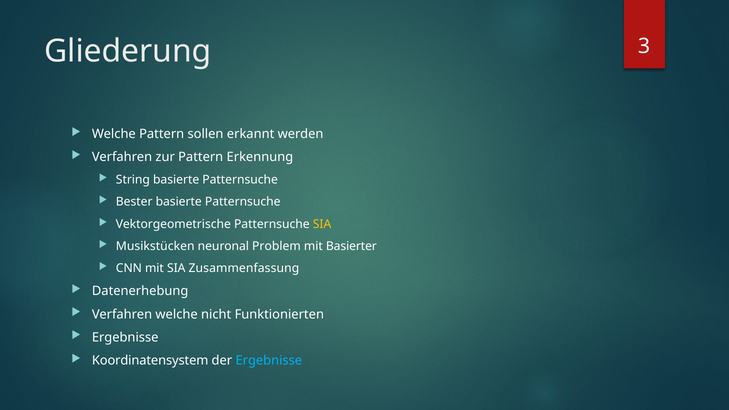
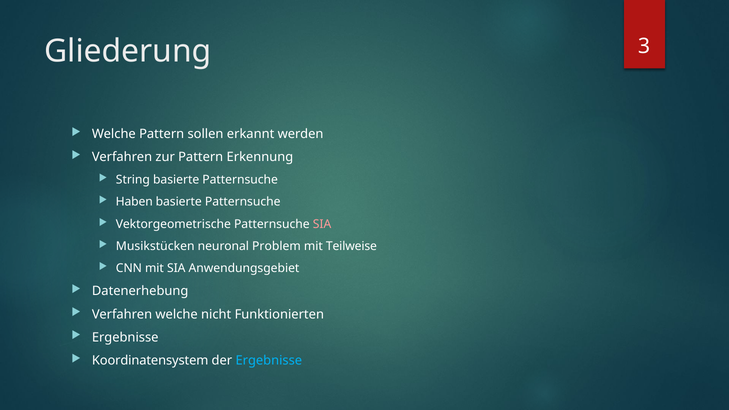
Bester: Bester -> Haben
SIA at (322, 224) colour: yellow -> pink
Basierter: Basierter -> Teilweise
Zusammenfassung: Zusammenfassung -> Anwendungsgebiet
